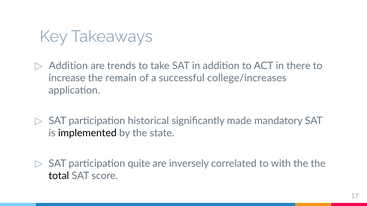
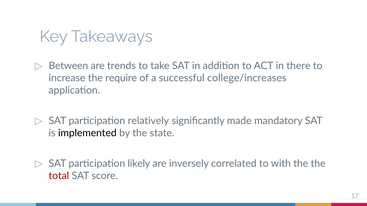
Addition at (68, 66): Addition -> Between
remain: remain -> require
historical: historical -> relatively
quite: quite -> likely
total colour: black -> red
